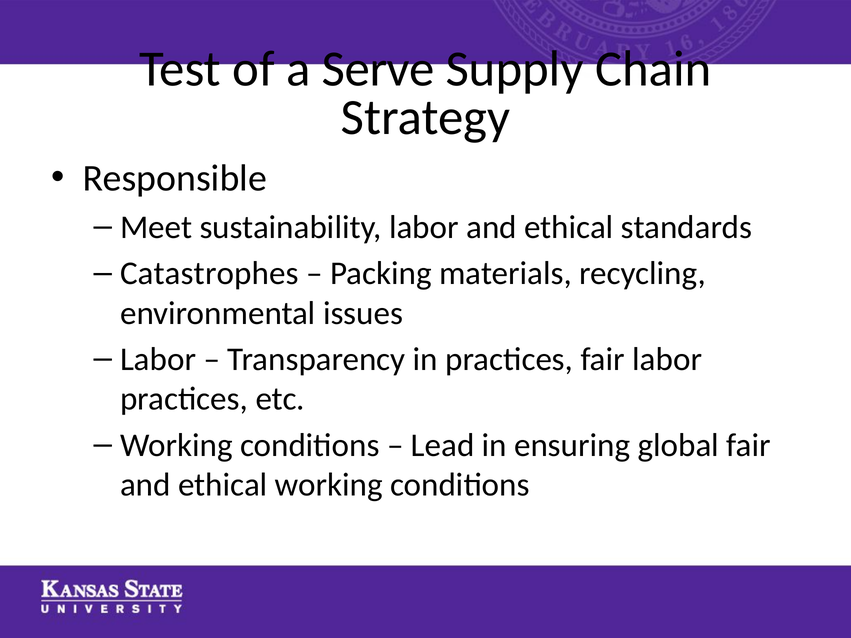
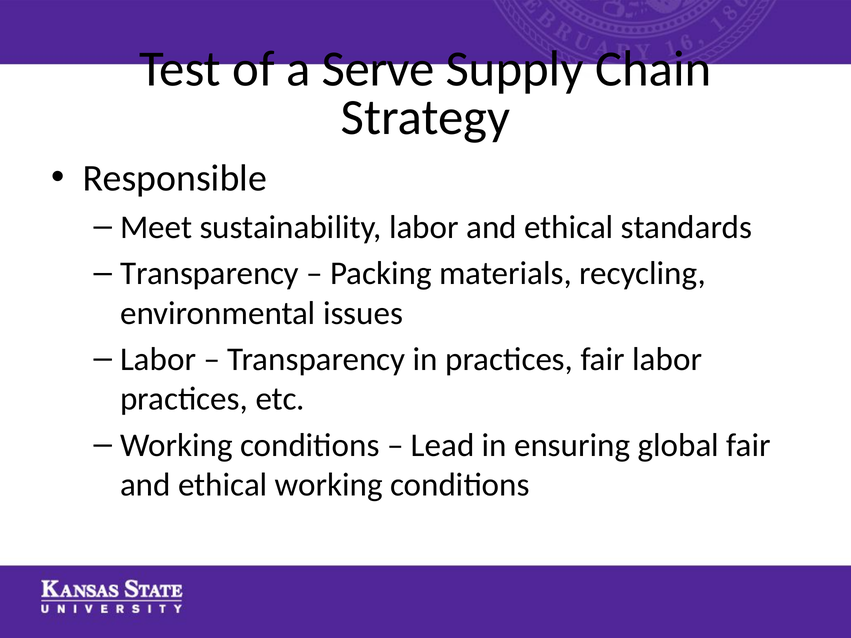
Catastrophes at (209, 274): Catastrophes -> Transparency
